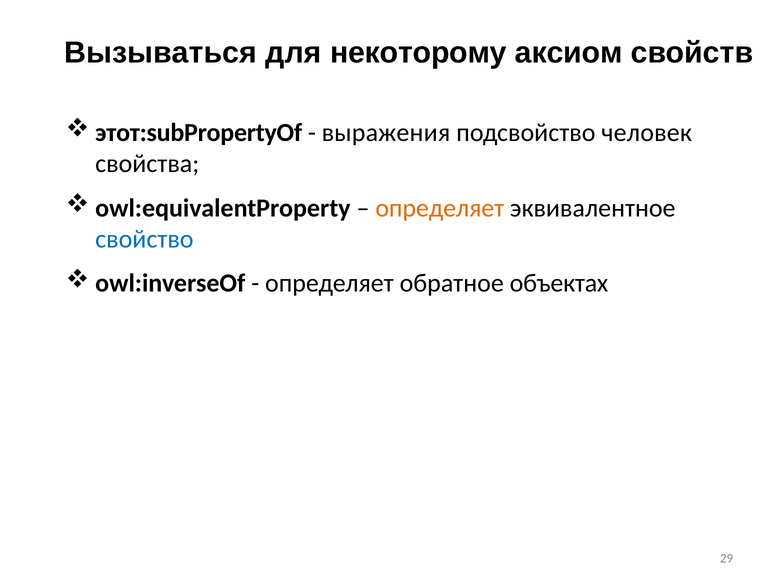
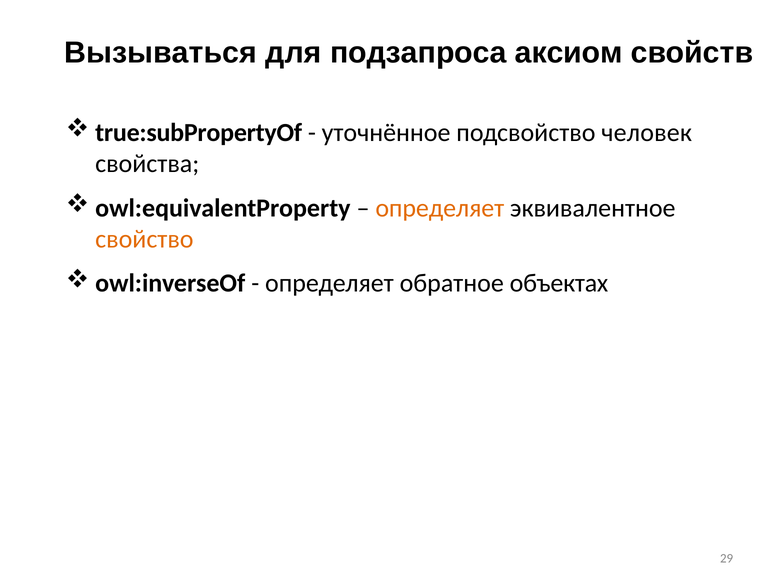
некоторому: некоторому -> подзапроса
этот:subPropertyOf: этот:subPropertyOf -> true:subPropertyOf
выражения: выражения -> уточнённое
свойство colour: blue -> orange
